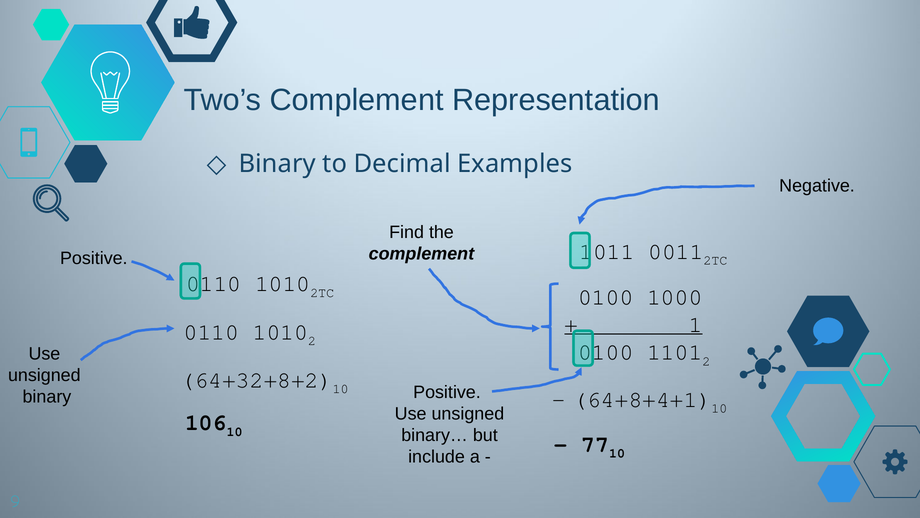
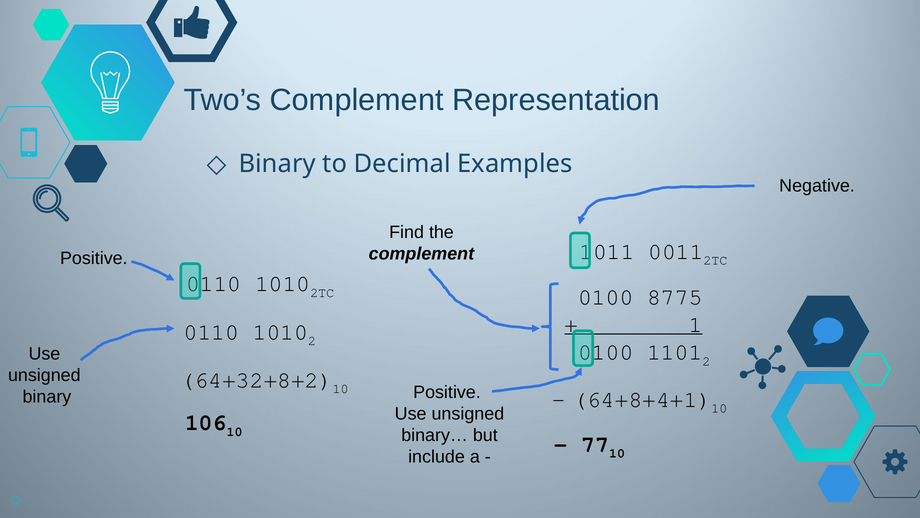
1000: 1000 -> 8775
